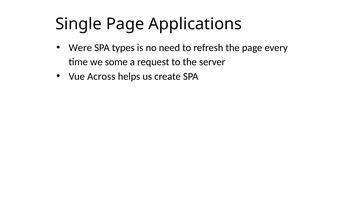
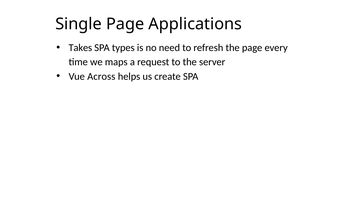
Were: Were -> Takes
some: some -> maps
